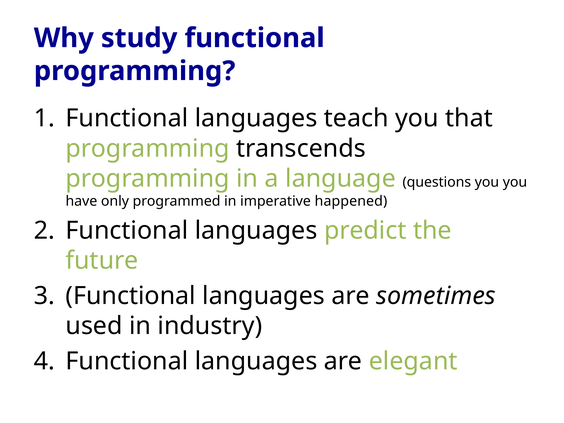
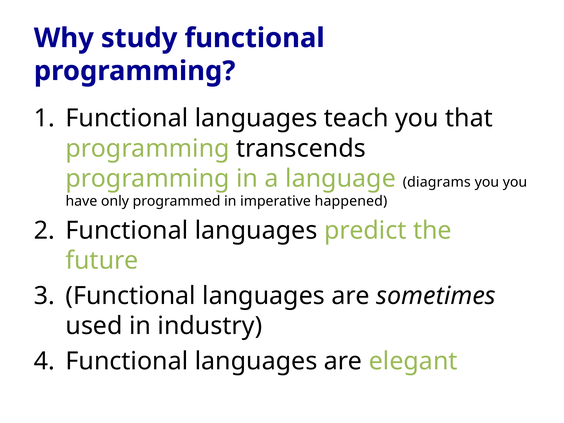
questions: questions -> diagrams
